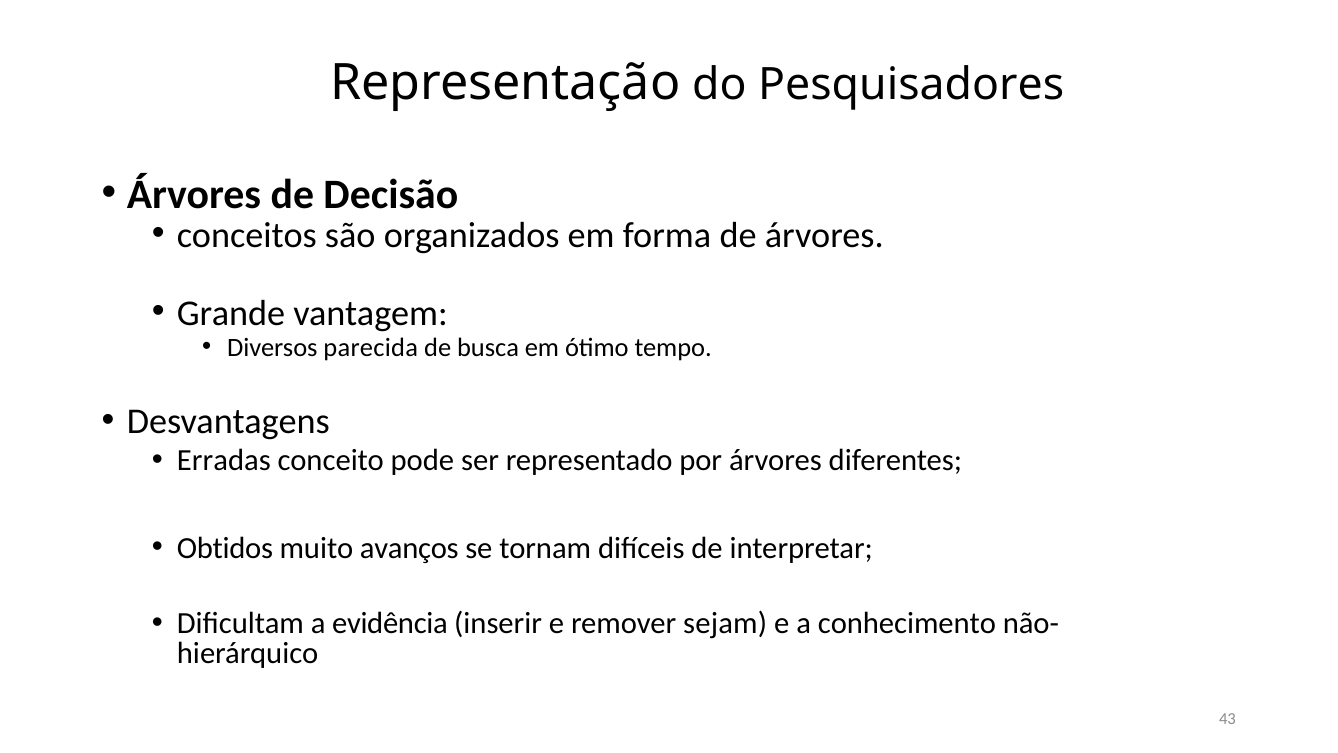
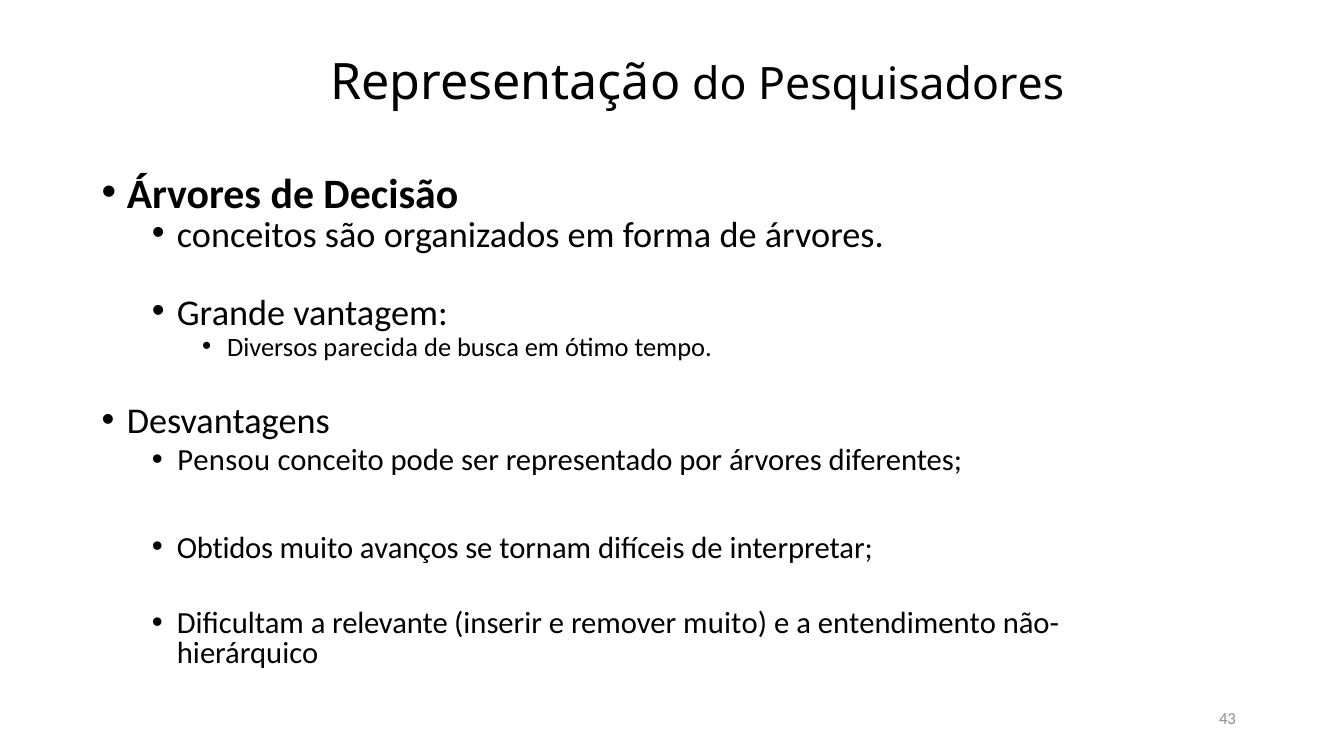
Erradas: Erradas -> Pensou
evidência: evidência -> relevante
remover sejam: sejam -> muito
conhecimento: conhecimento -> entendimento
